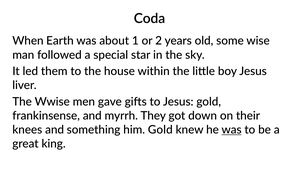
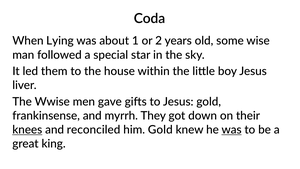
Earth: Earth -> Lying
knees underline: none -> present
something: something -> reconciled
